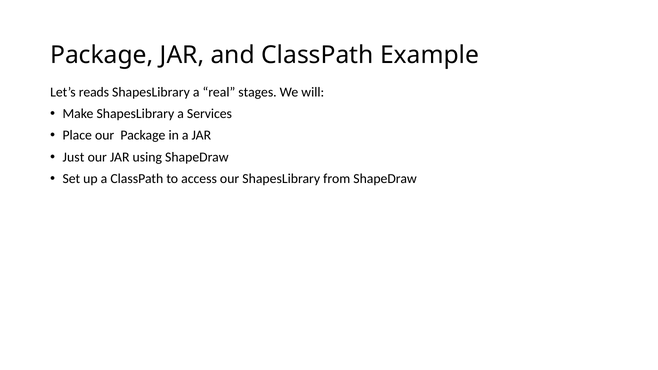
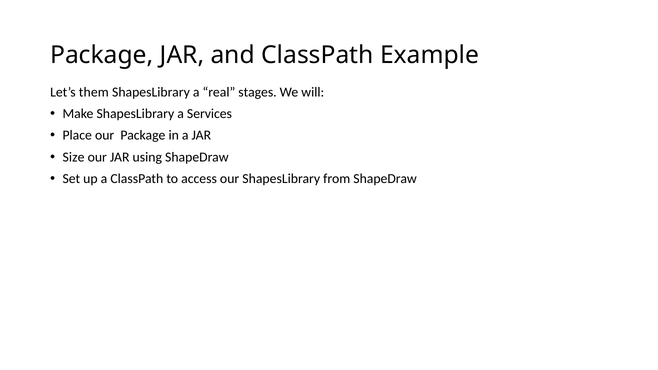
reads: reads -> them
Just: Just -> Size
